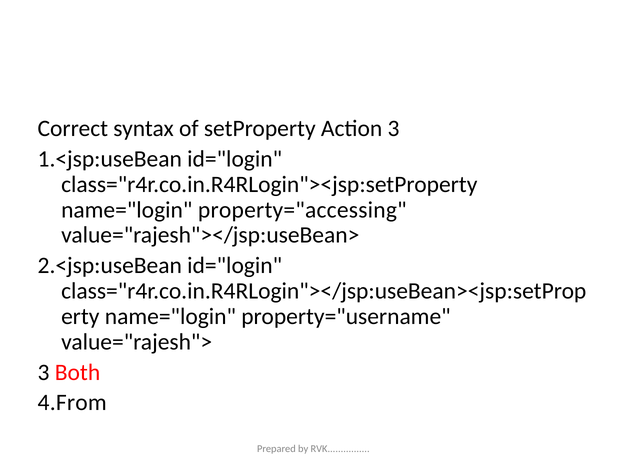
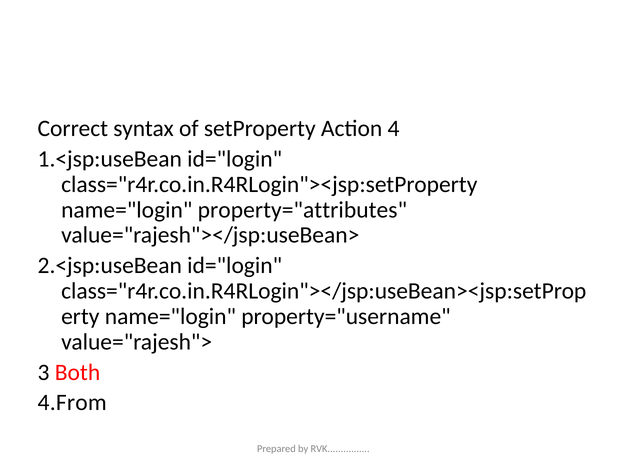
Action 3: 3 -> 4
property="accessing: property="accessing -> property="attributes
